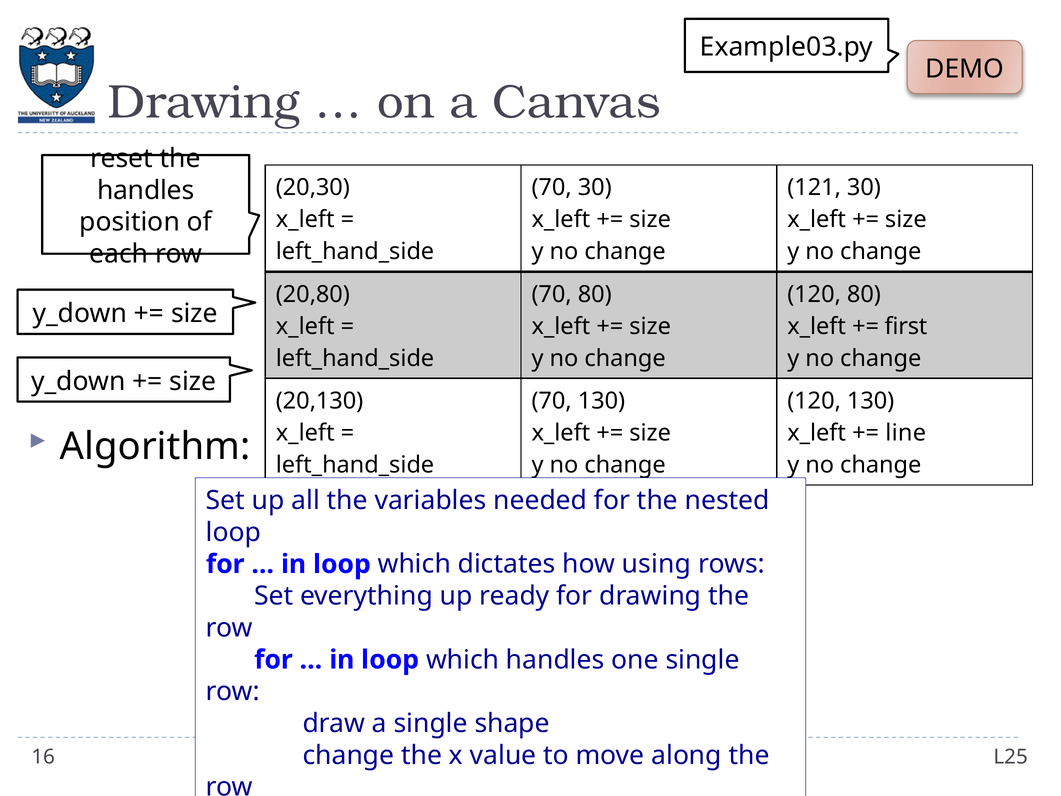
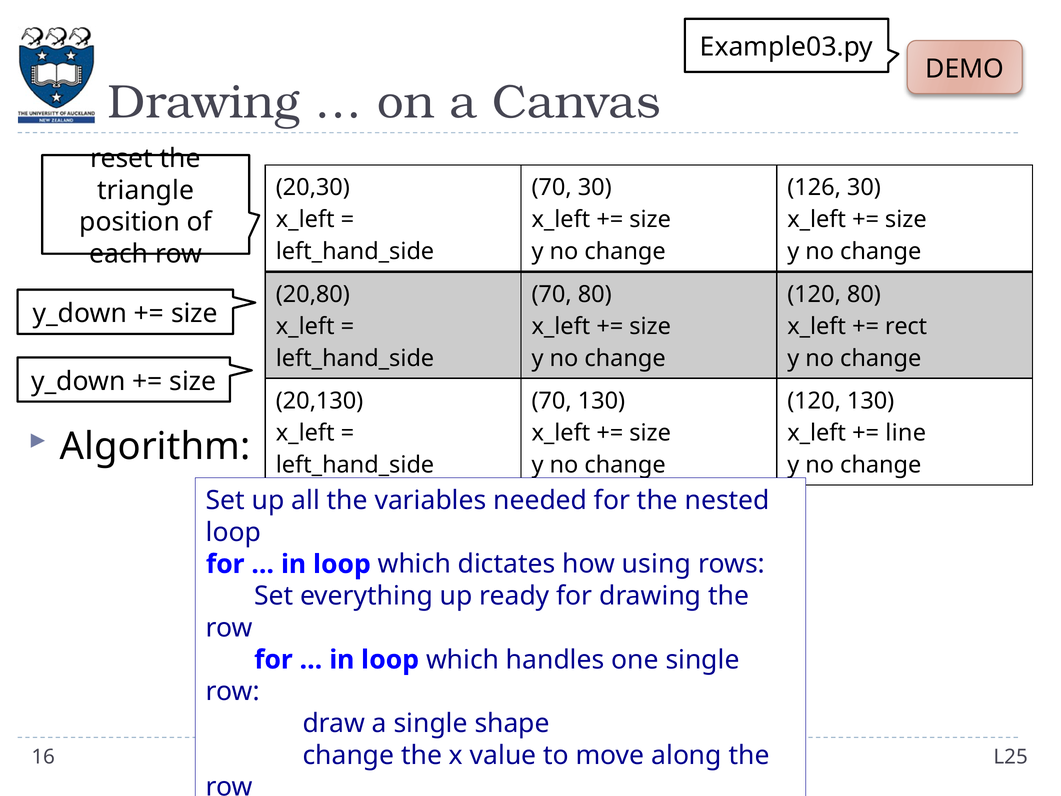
121: 121 -> 126
handles at (146, 190): handles -> triangle
first: first -> rect
